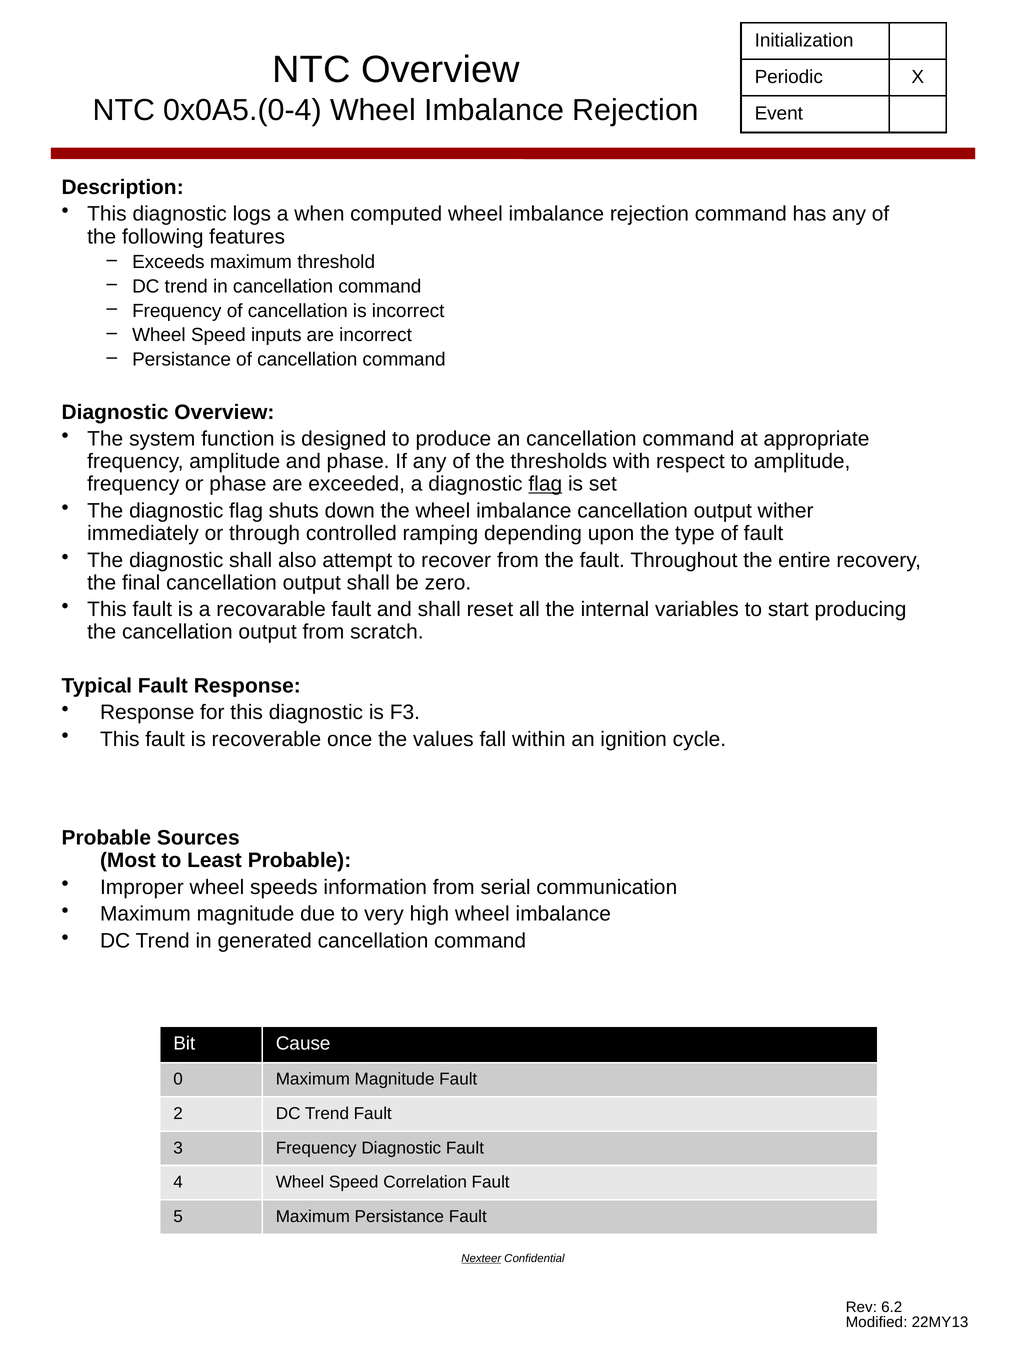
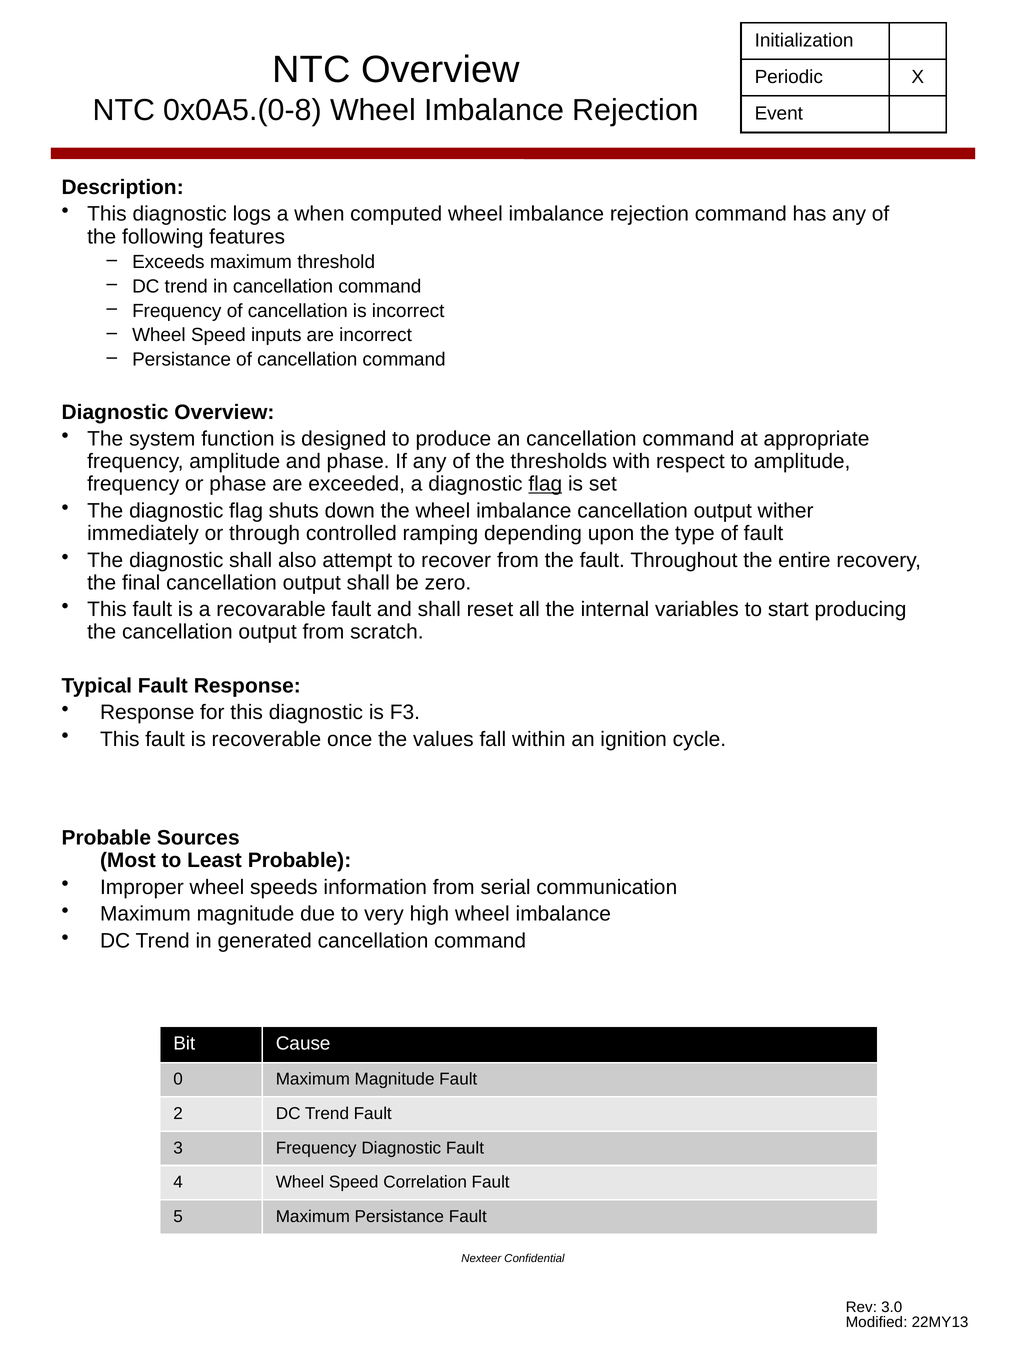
0x0A5.(0-4: 0x0A5.(0-4 -> 0x0A5.(0-8
Nexteer underline: present -> none
6.2: 6.2 -> 3.0
